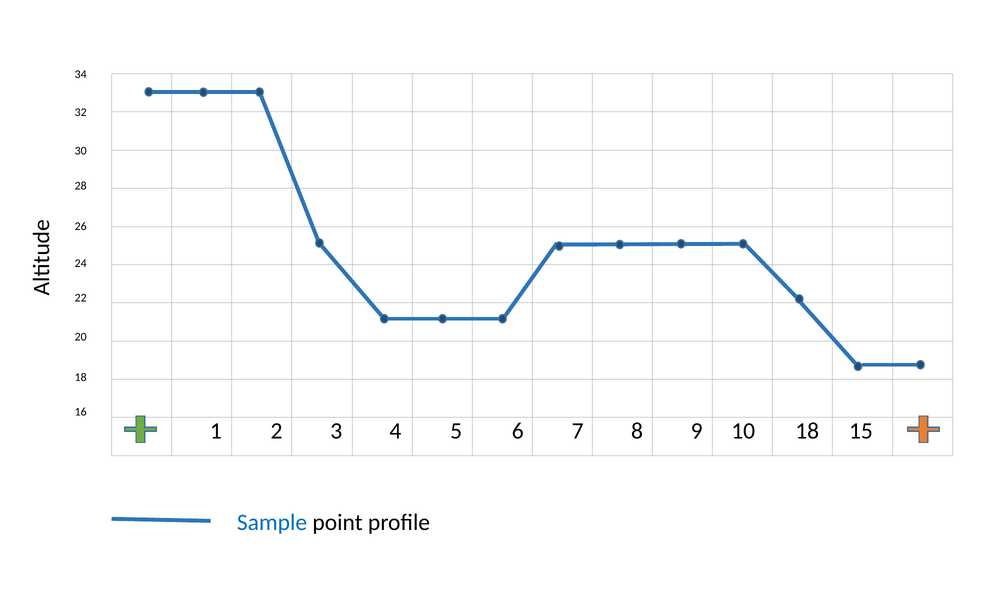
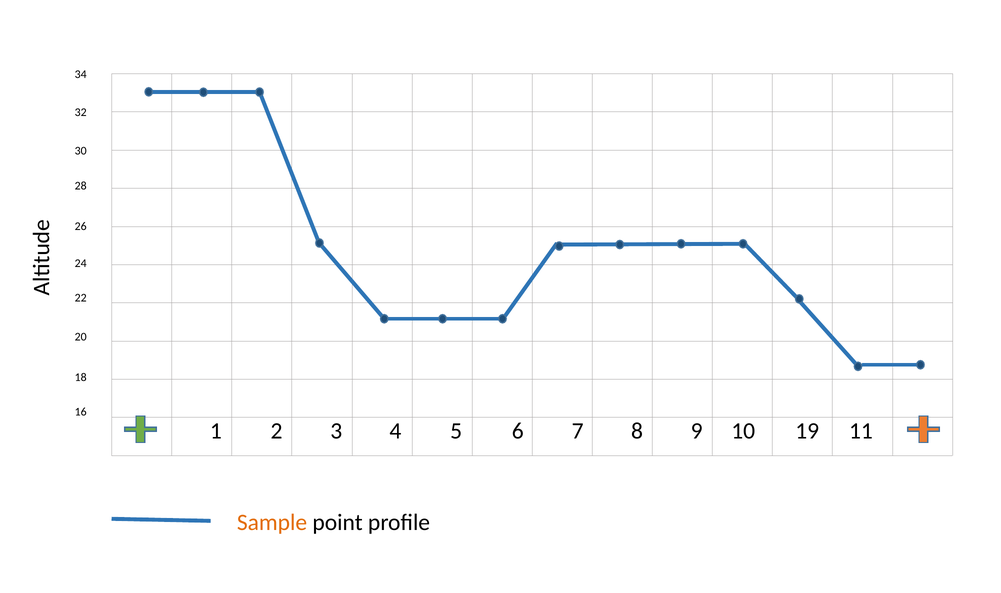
3 18: 18 -> 19
15: 15 -> 11
Sample colour: blue -> orange
